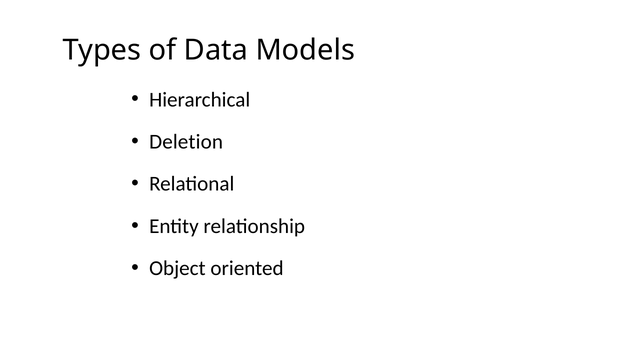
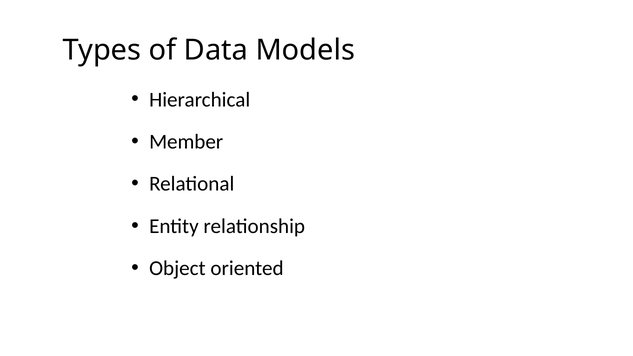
Deletion: Deletion -> Member
